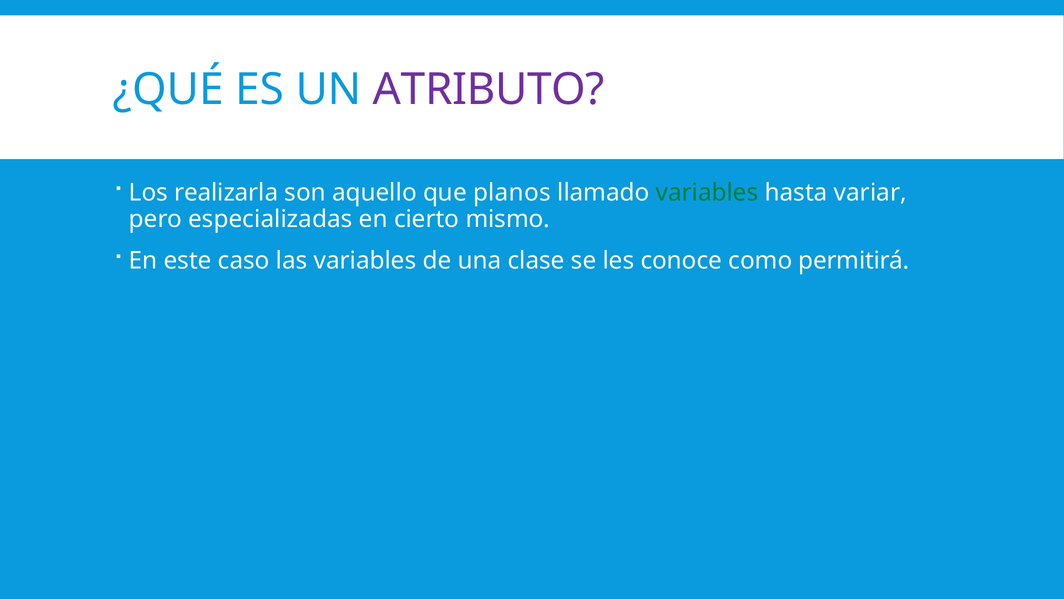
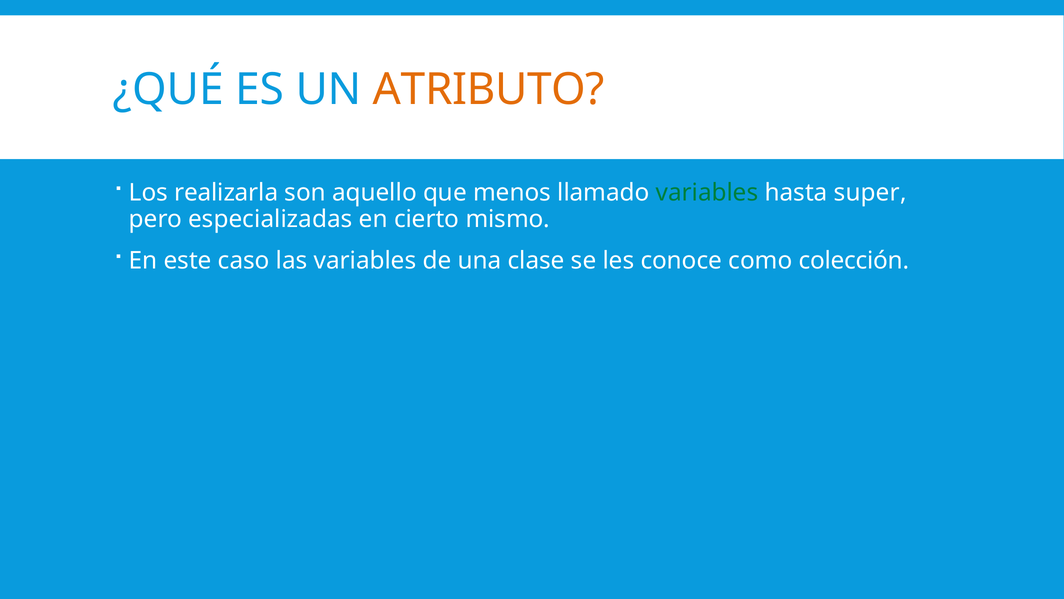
ATRIBUTO colour: purple -> orange
planos: planos -> menos
variar: variar -> super
permitirá: permitirá -> colección
